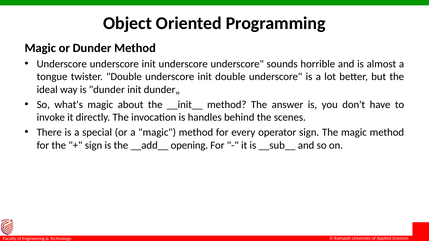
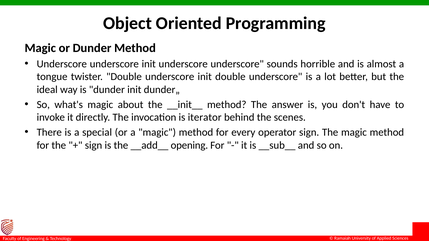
handles: handles -> iterator
